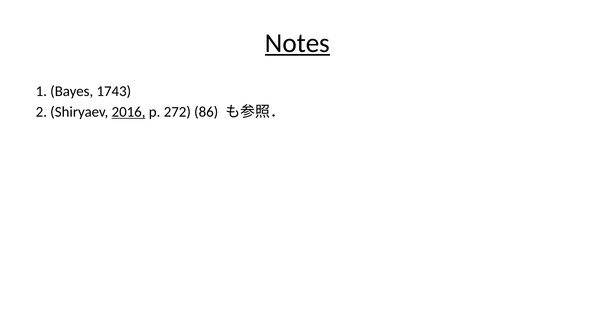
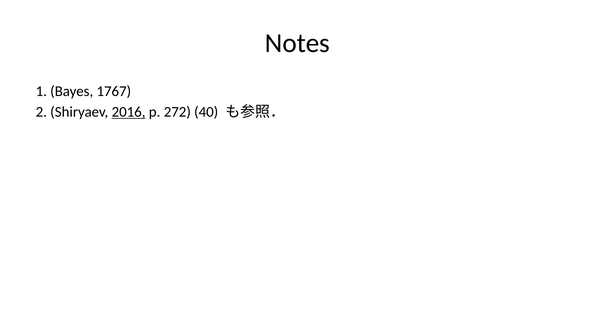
Notes underline: present -> none
1743: 1743 -> 1767
86: 86 -> 40
